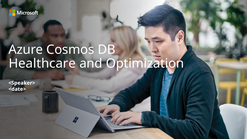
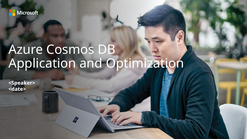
Healthcare: Healthcare -> Application
